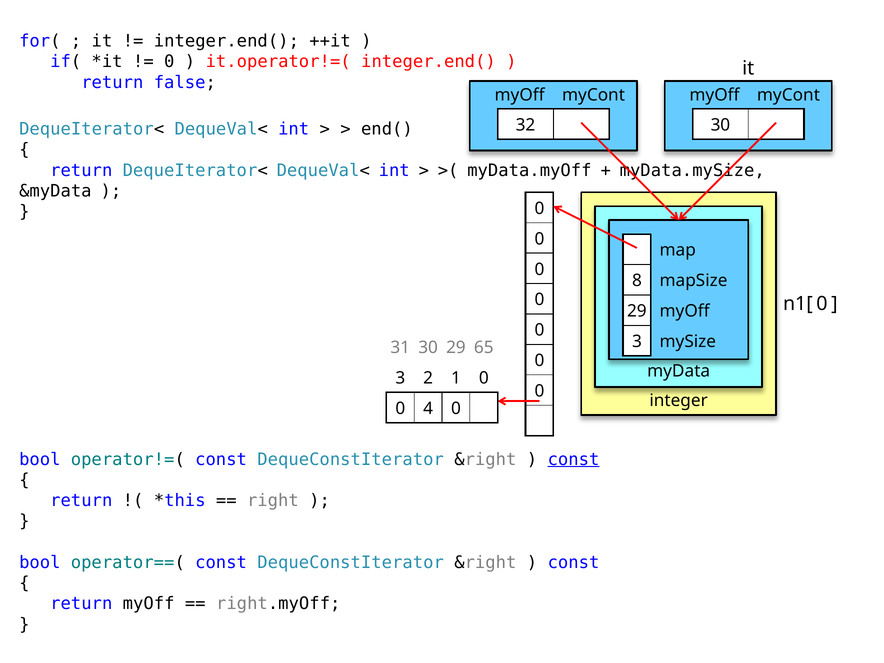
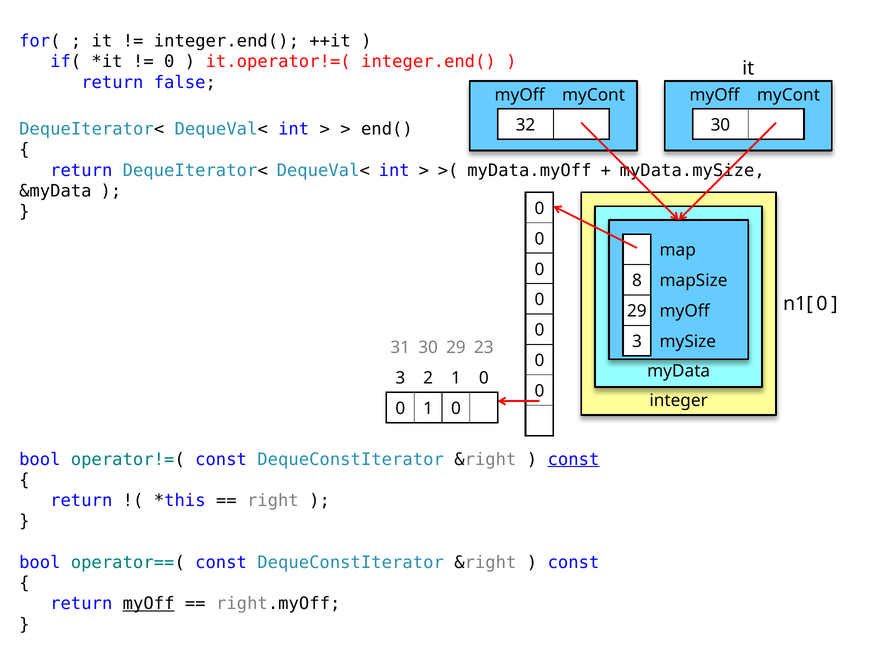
65: 65 -> 23
0 4: 4 -> 1
myOff at (149, 604) underline: none -> present
